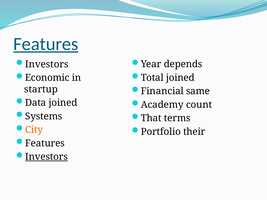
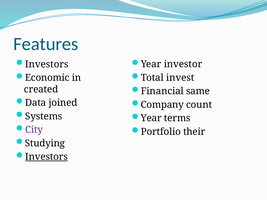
Features at (46, 44) underline: present -> none
depends: depends -> investor
Total joined: joined -> invest
startup: startup -> created
Academy: Academy -> Company
That at (151, 118): That -> Year
City colour: orange -> purple
Features at (45, 143): Features -> Studying
